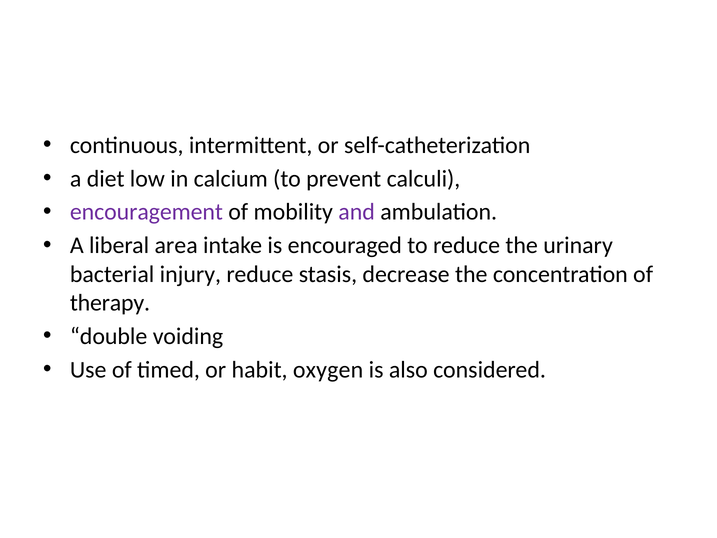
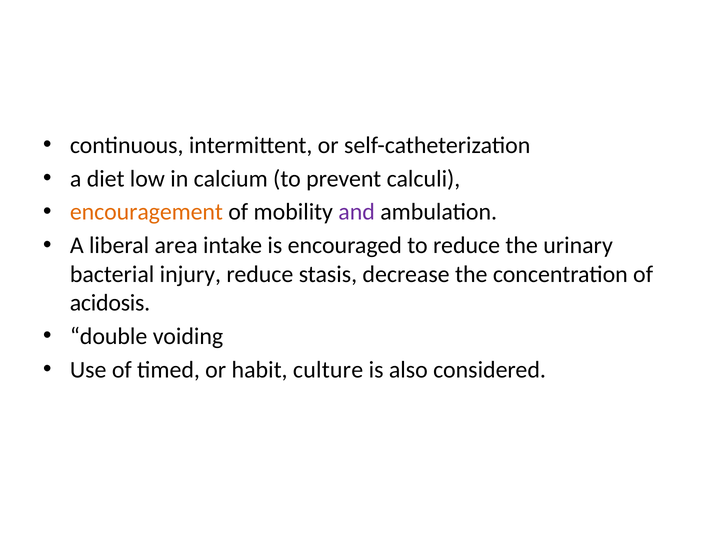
encouragement colour: purple -> orange
therapy: therapy -> acidosis
oxygen: oxygen -> culture
